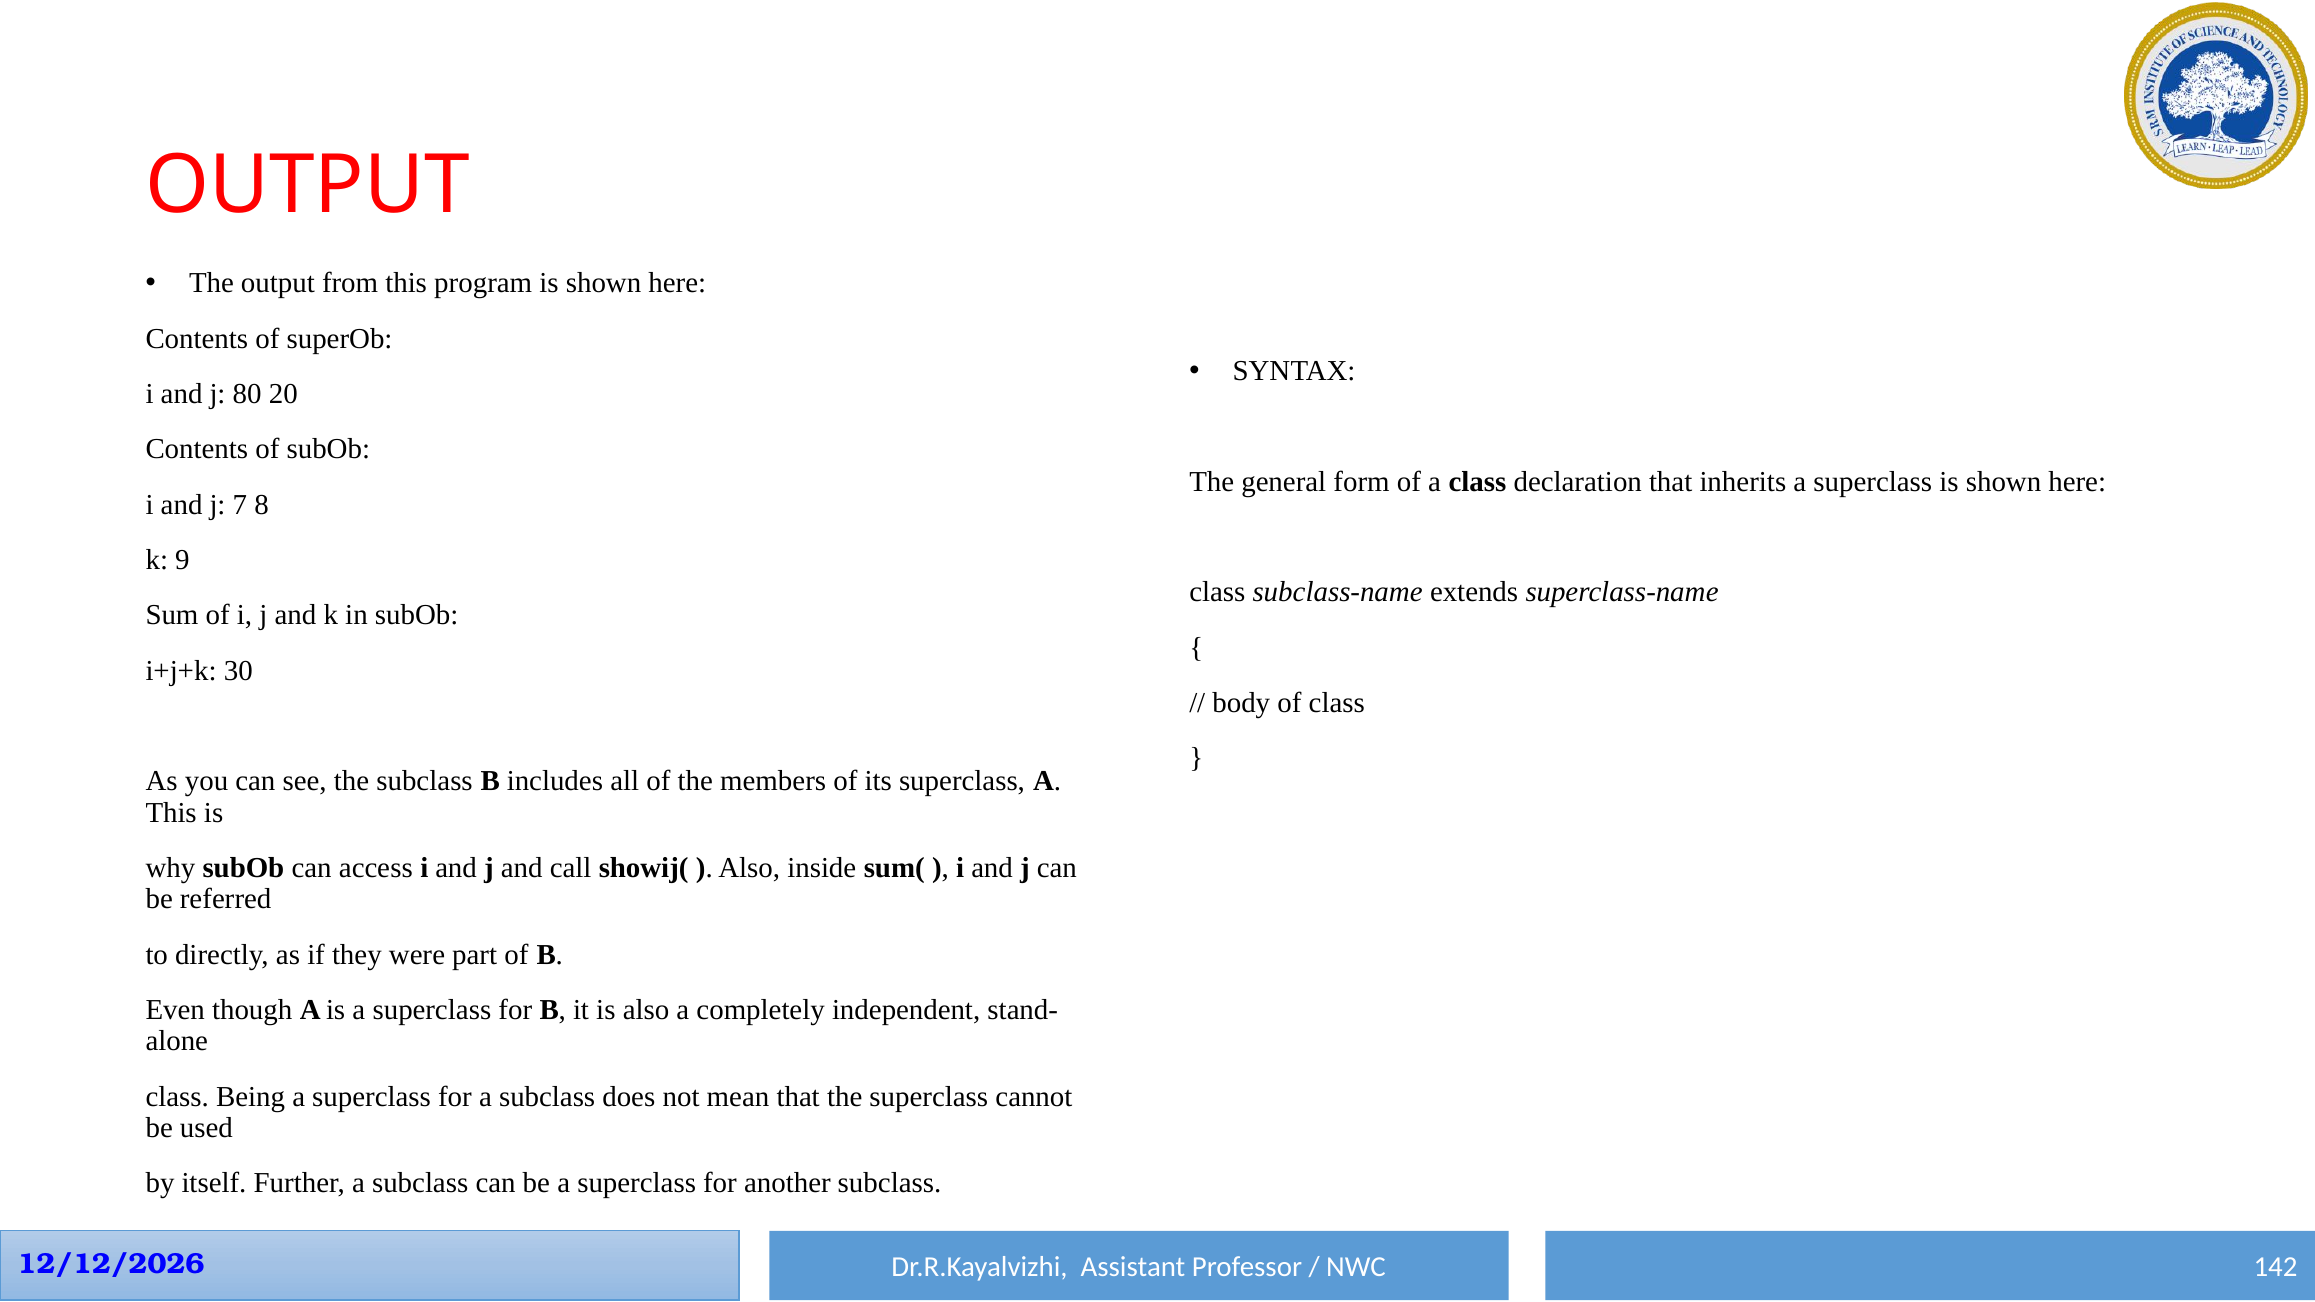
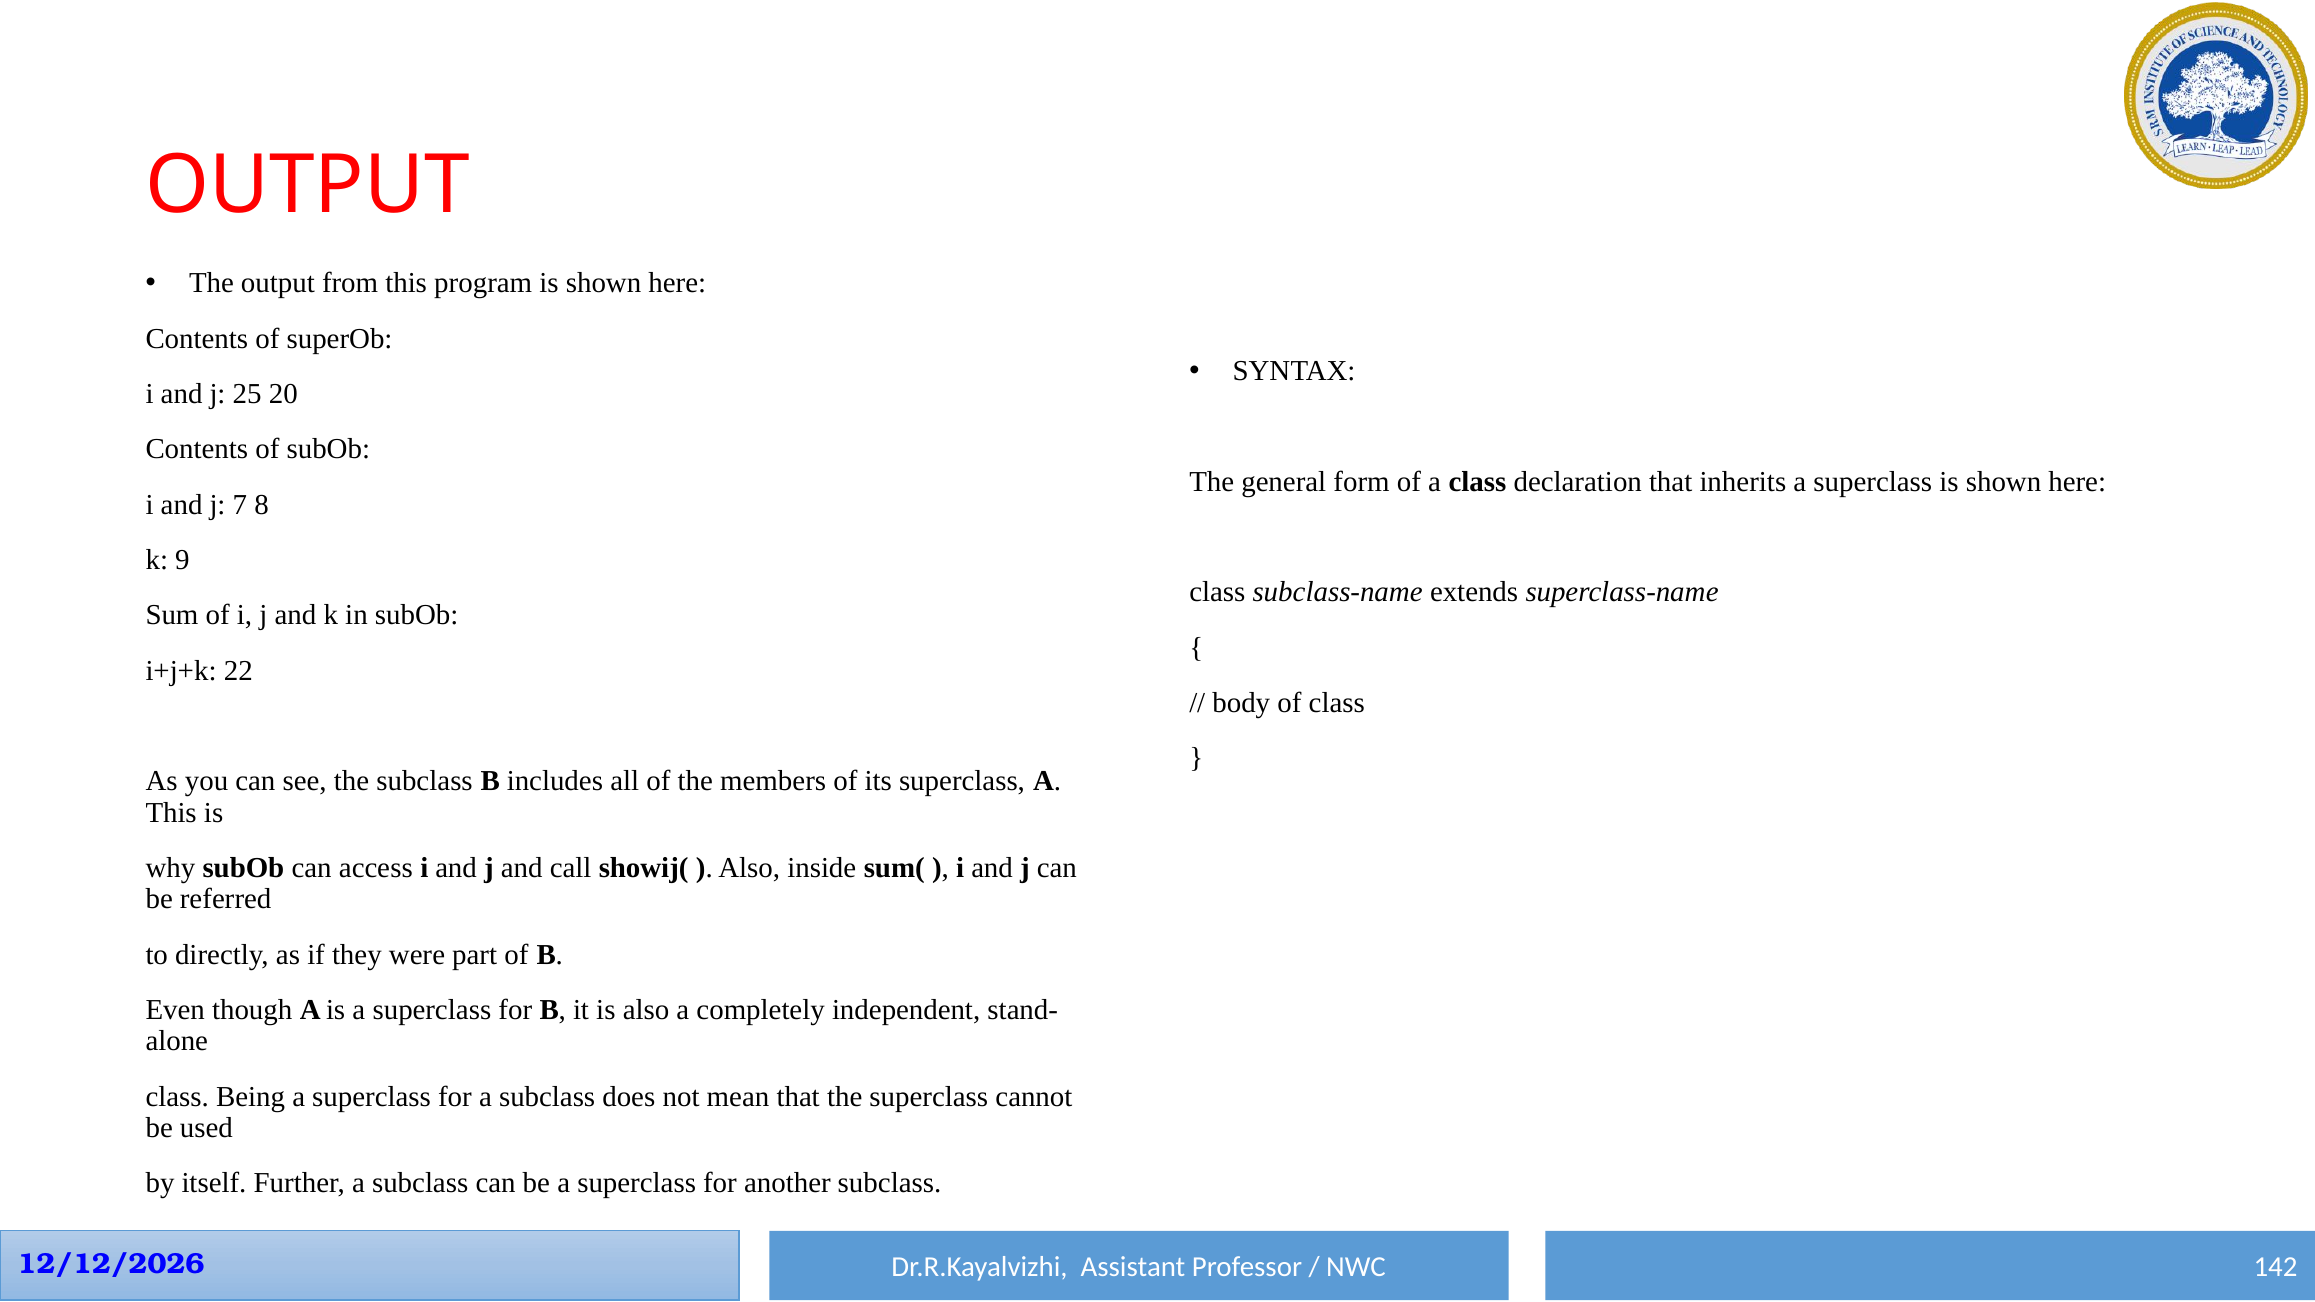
80: 80 -> 25
30: 30 -> 22
